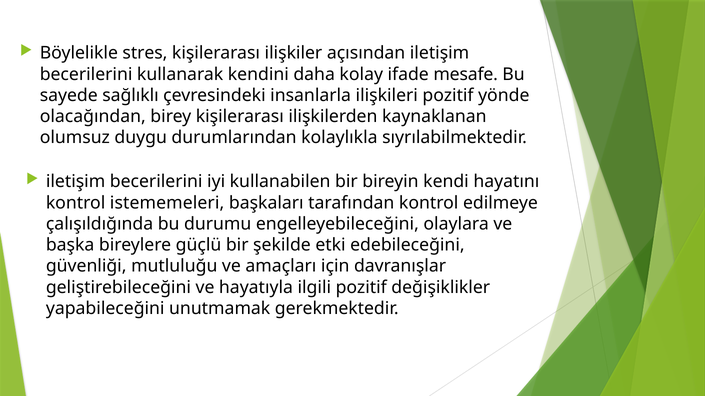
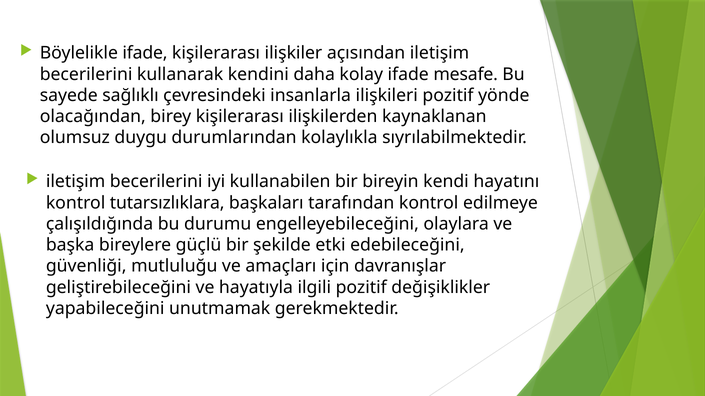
Böylelikle stres: stres -> ifade
istememeleri: istememeleri -> tutarsızlıklara
